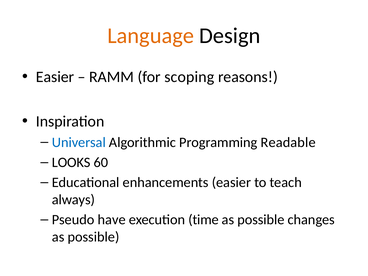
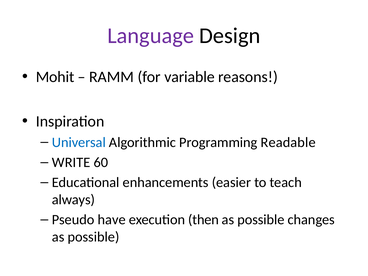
Language colour: orange -> purple
Easier at (55, 77): Easier -> Mohit
scoping: scoping -> variable
LOOKS: LOOKS -> WRITE
time: time -> then
